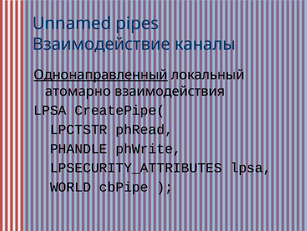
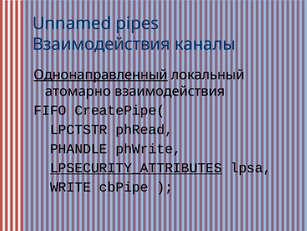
Взаимодействие at (101, 44): Взаимодействие -> Взаимодействия
LPSA at (50, 110): LPSA -> FIFO
LPSECURITY_ATTRIBUTES underline: none -> present
WORLD: WORLD -> WRITE
